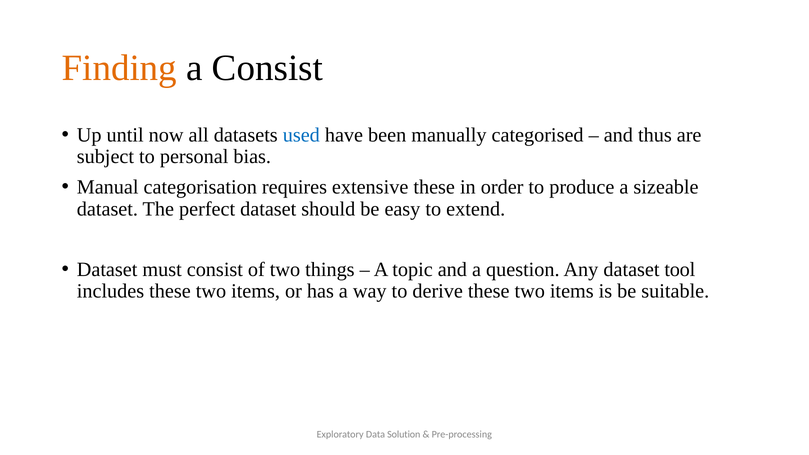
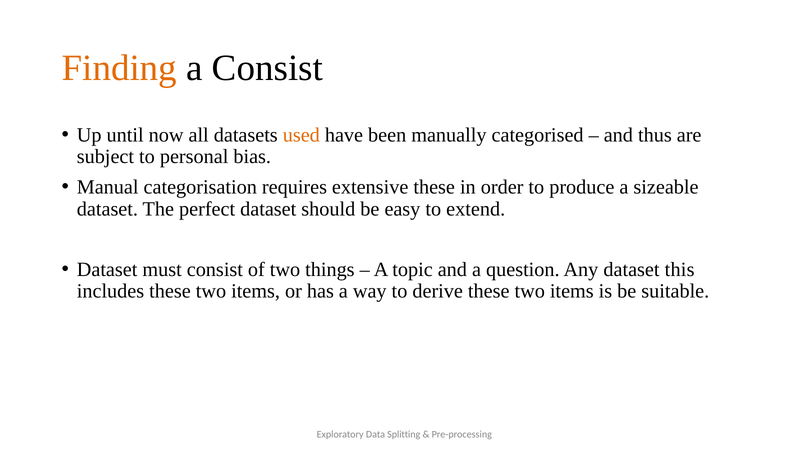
used colour: blue -> orange
tool: tool -> this
Solution: Solution -> Splitting
